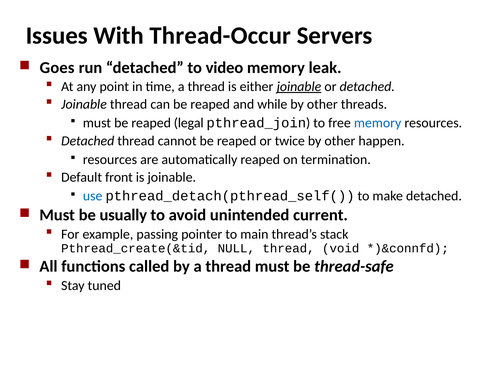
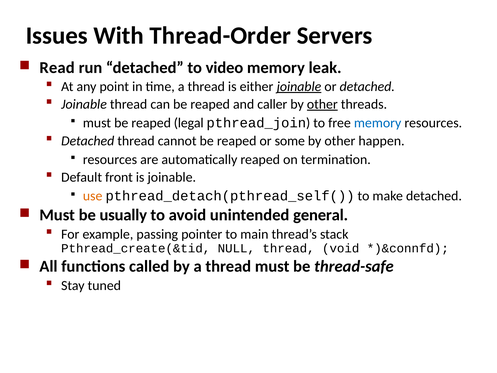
Thread-Occur: Thread-Occur -> Thread-Order
Goes: Goes -> Read
while: while -> caller
other at (322, 104) underline: none -> present
twice: twice -> some
use colour: blue -> orange
current: current -> general
